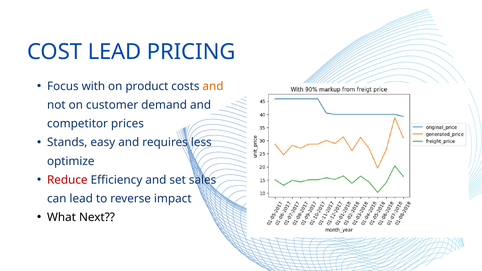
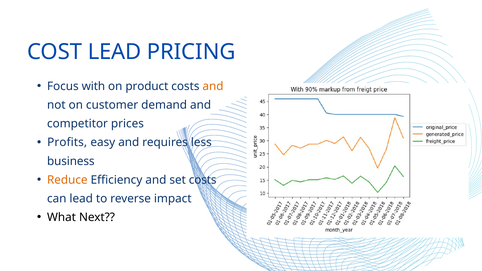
Stands: Stands -> Profits
optimize: optimize -> business
Reduce colour: red -> orange
set sales: sales -> costs
